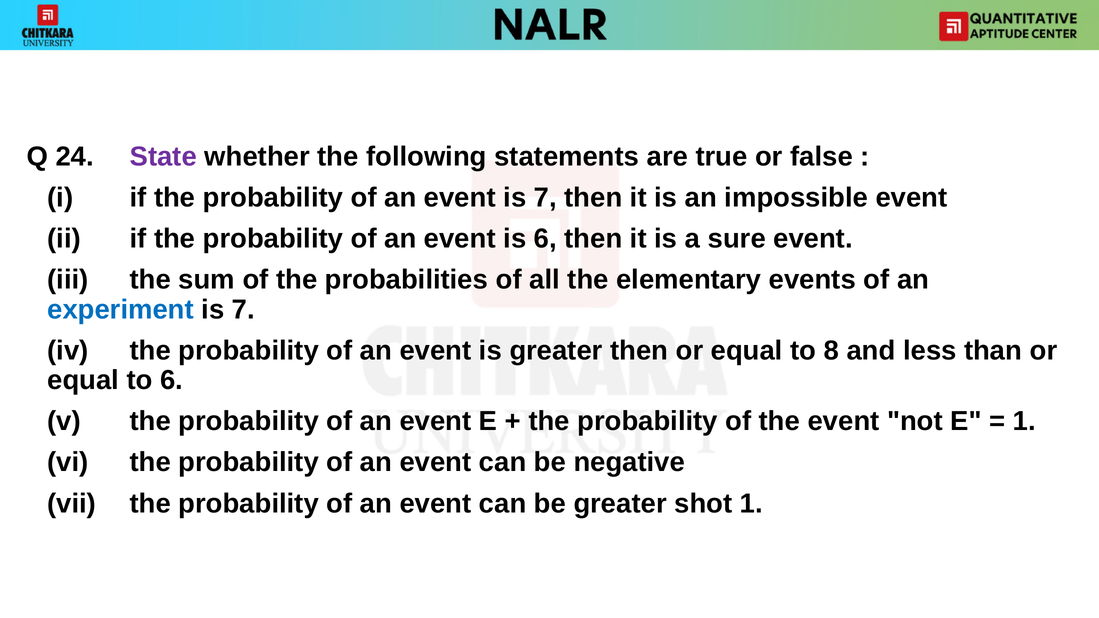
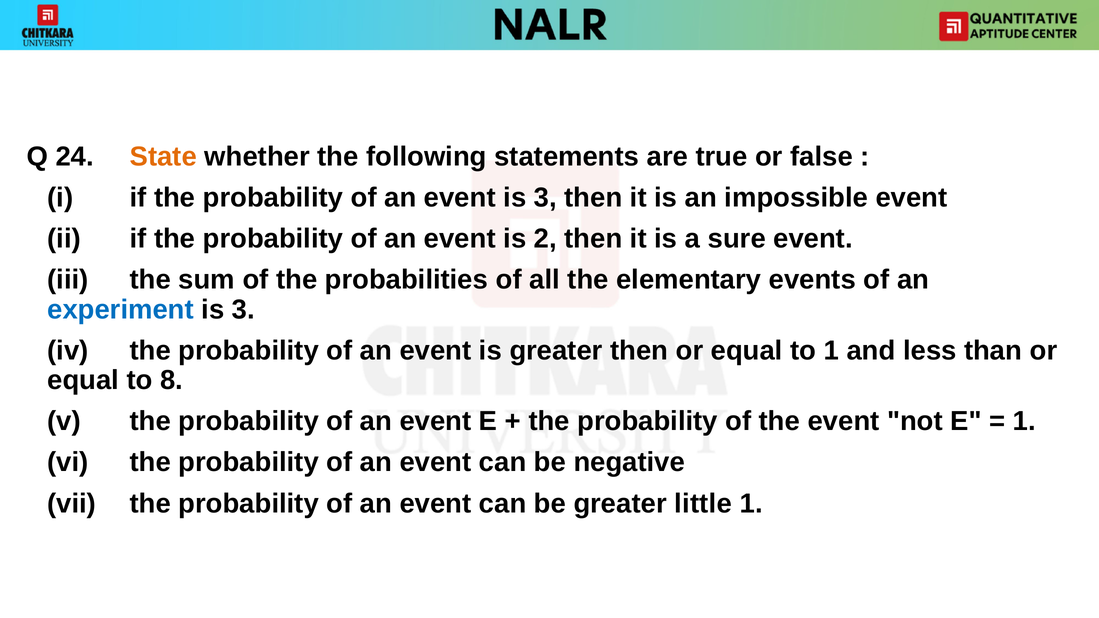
State colour: purple -> orange
event is 7: 7 -> 3
is 6: 6 -> 2
7 at (243, 310): 7 -> 3
to 8: 8 -> 1
to 6: 6 -> 8
shot: shot -> little
